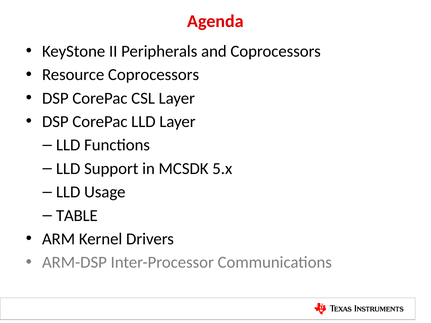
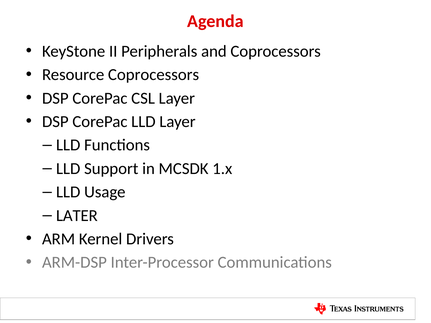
5.x: 5.x -> 1.x
TABLE: TABLE -> LATER
